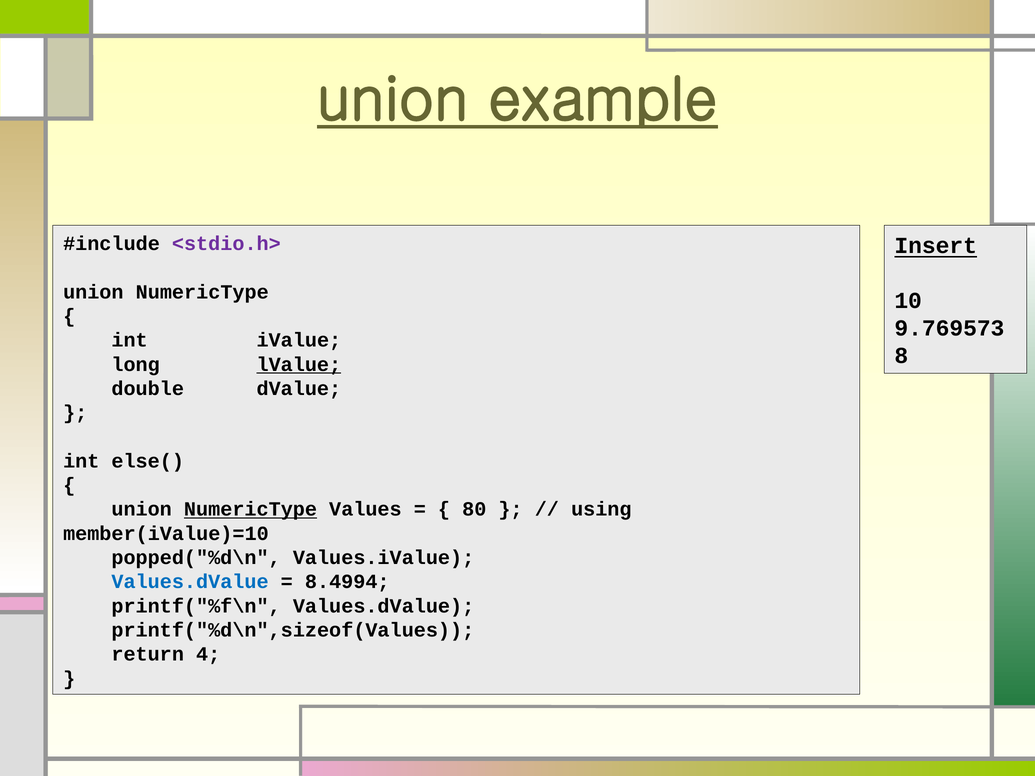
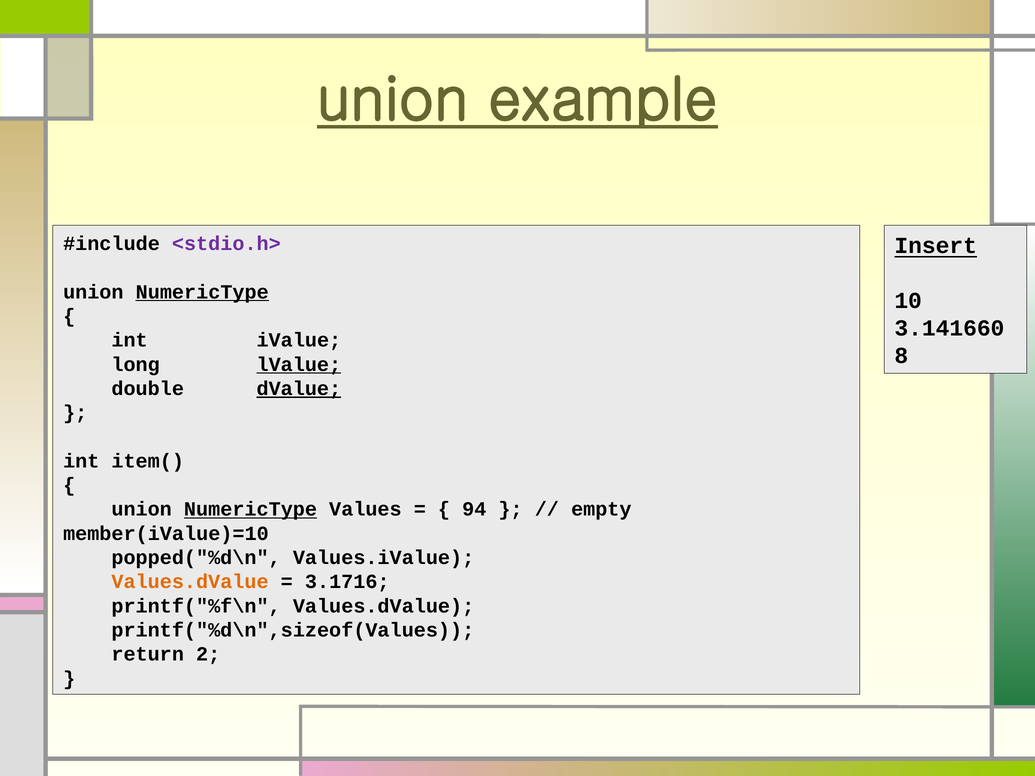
NumericType at (202, 292) underline: none -> present
9.769573: 9.769573 -> 3.141660
dValue underline: none -> present
else(: else( -> item(
80: 80 -> 94
using: using -> empty
Values.dValue at (190, 582) colour: blue -> orange
8.4994: 8.4994 -> 3.1716
4: 4 -> 2
